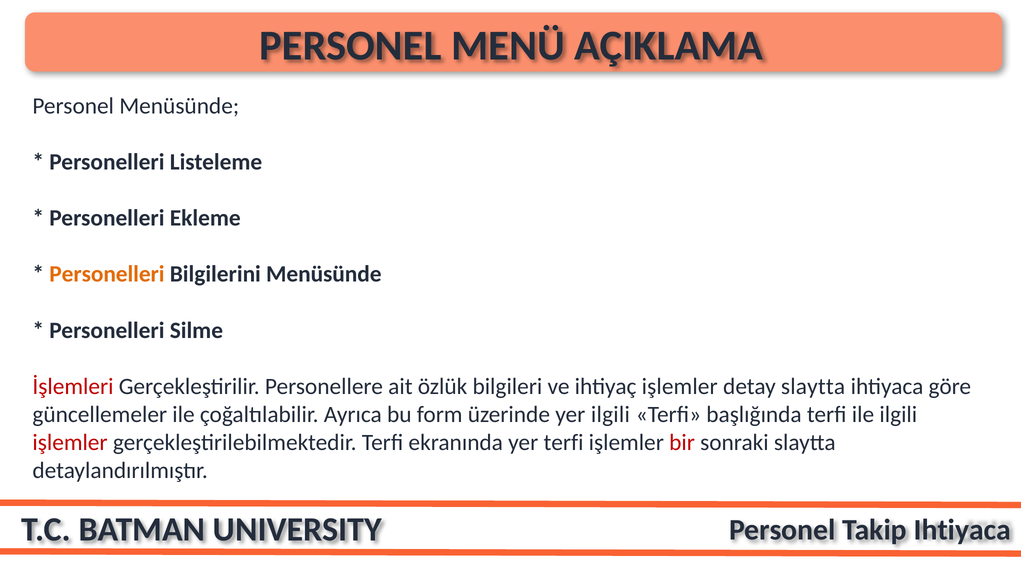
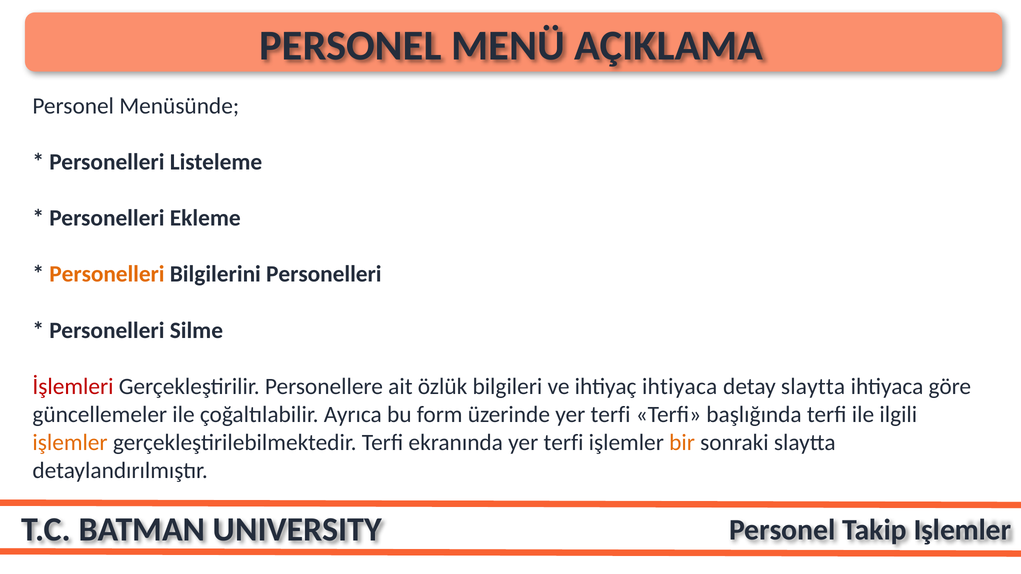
Bilgilerini Menüsünde: Menüsünde -> Personelleri
ihtiyaç işlemler: işlemler -> ihtiyaca
üzerinde yer ilgili: ilgili -> terfi
işlemler at (70, 443) colour: red -> orange
bir colour: red -> orange
Takip Ihtiyaca: Ihtiyaca -> Işlemler
